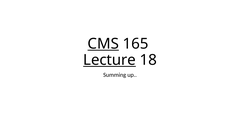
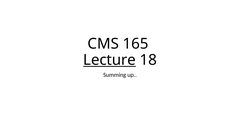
CMS underline: present -> none
